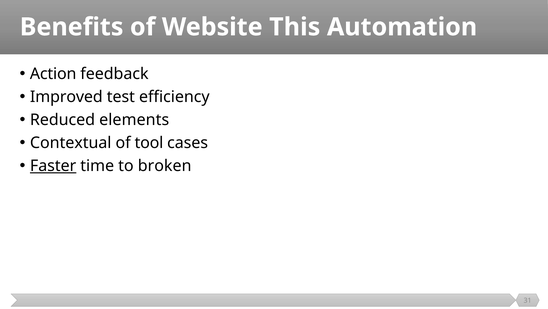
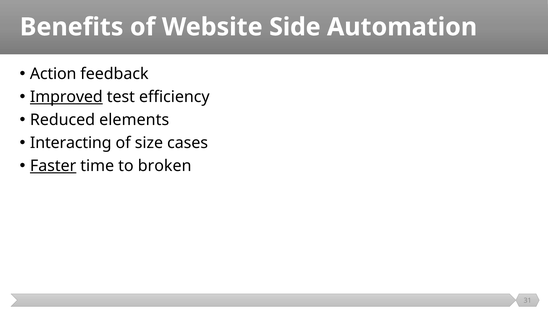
This: This -> Side
Improved underline: none -> present
Contextual: Contextual -> Interacting
tool: tool -> size
